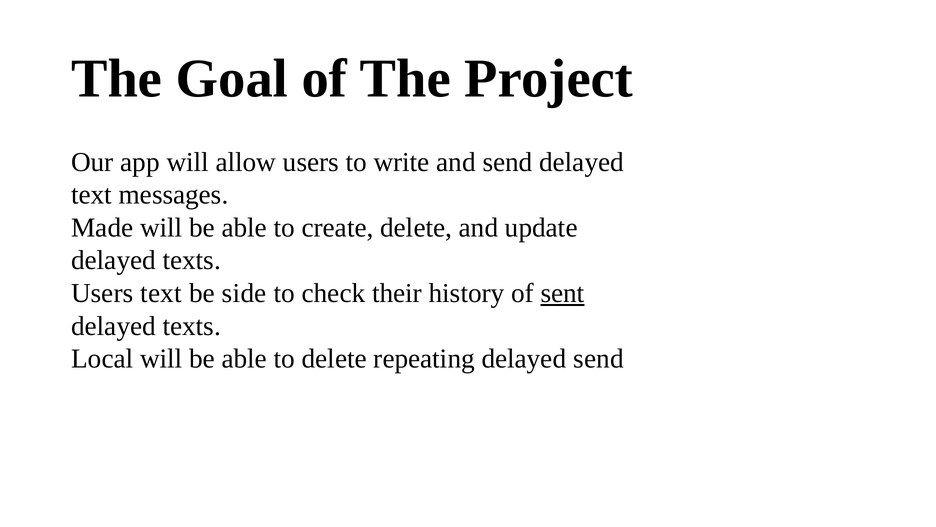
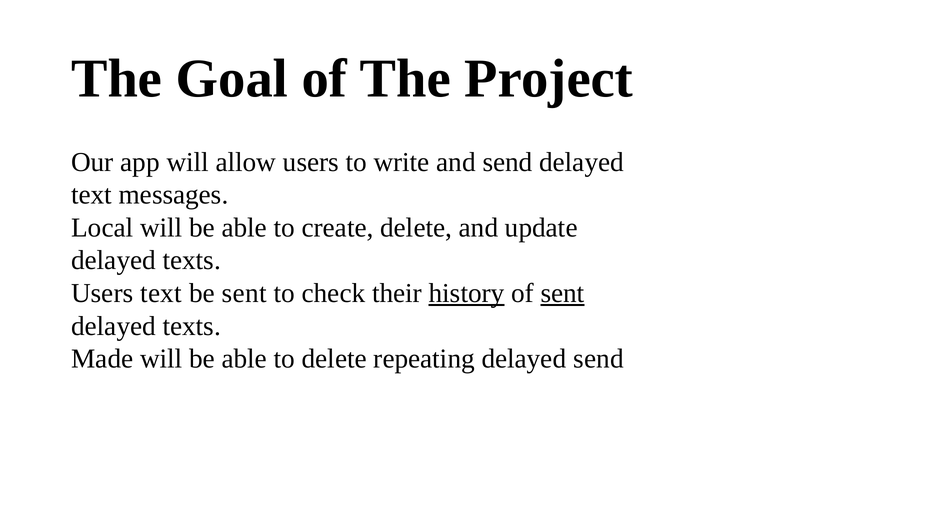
Made: Made -> Local
be side: side -> sent
history underline: none -> present
Local: Local -> Made
